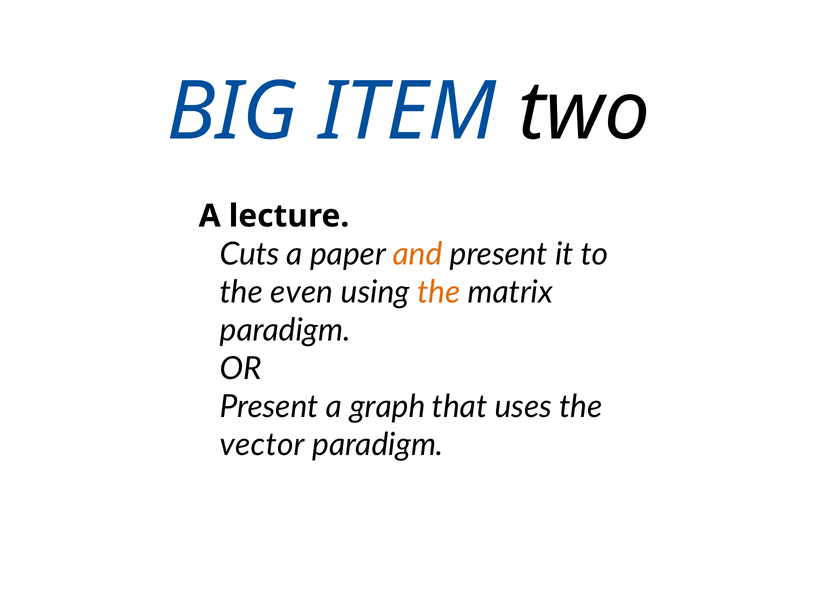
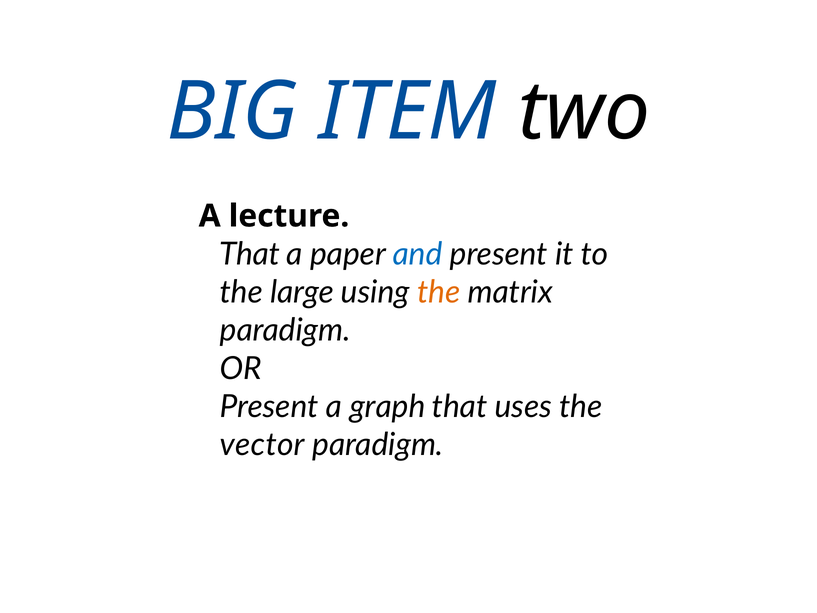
Cuts at (250, 254): Cuts -> That
and colour: orange -> blue
even: even -> large
